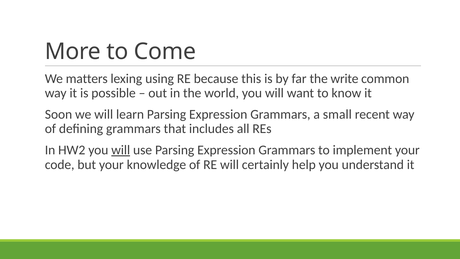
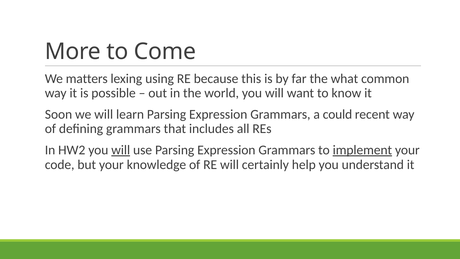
write: write -> what
small: small -> could
implement underline: none -> present
